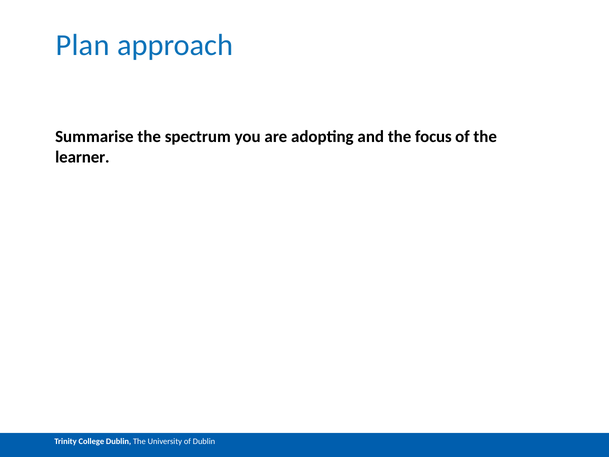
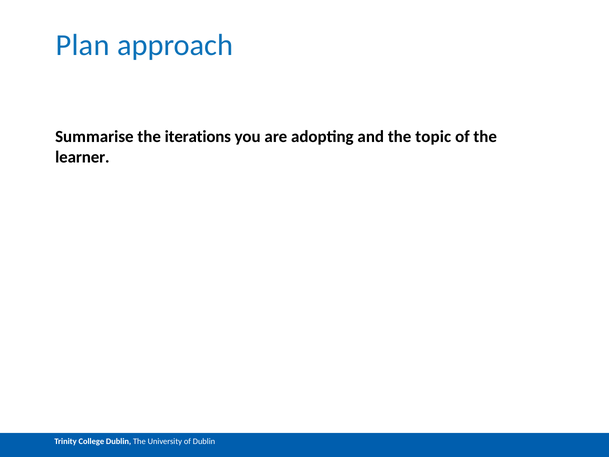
spectrum: spectrum -> iterations
focus: focus -> topic
